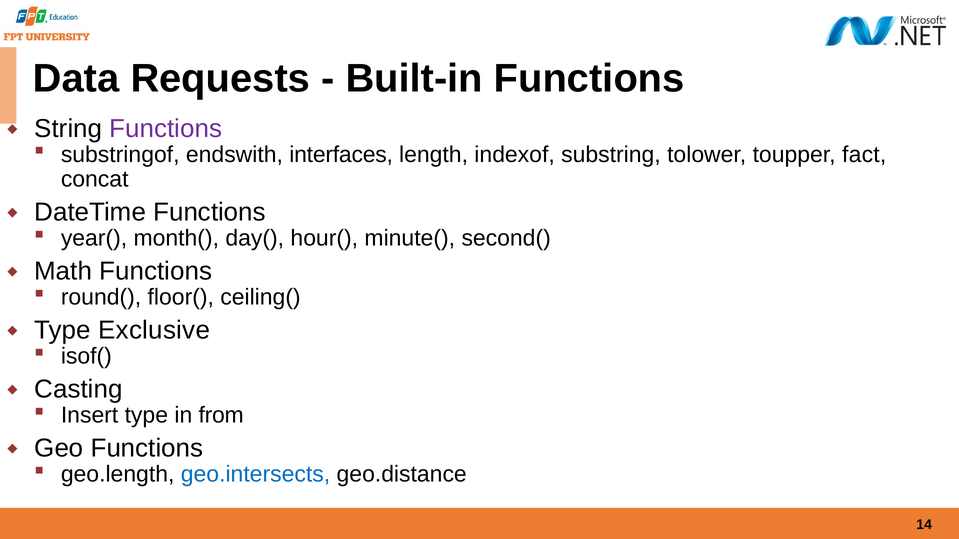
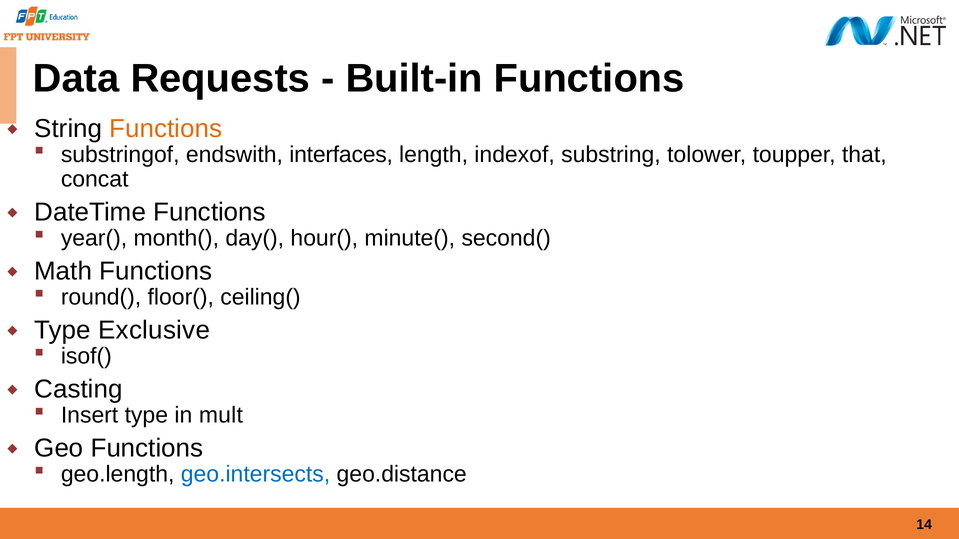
Functions at (166, 129) colour: purple -> orange
fact: fact -> that
from: from -> mult
